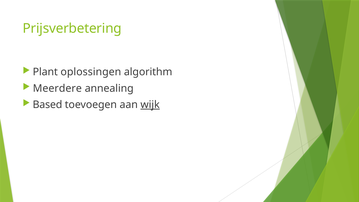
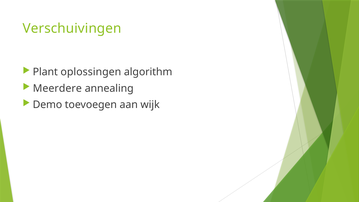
Prijsverbetering: Prijsverbetering -> Verschuivingen
Based: Based -> Demo
wijk underline: present -> none
